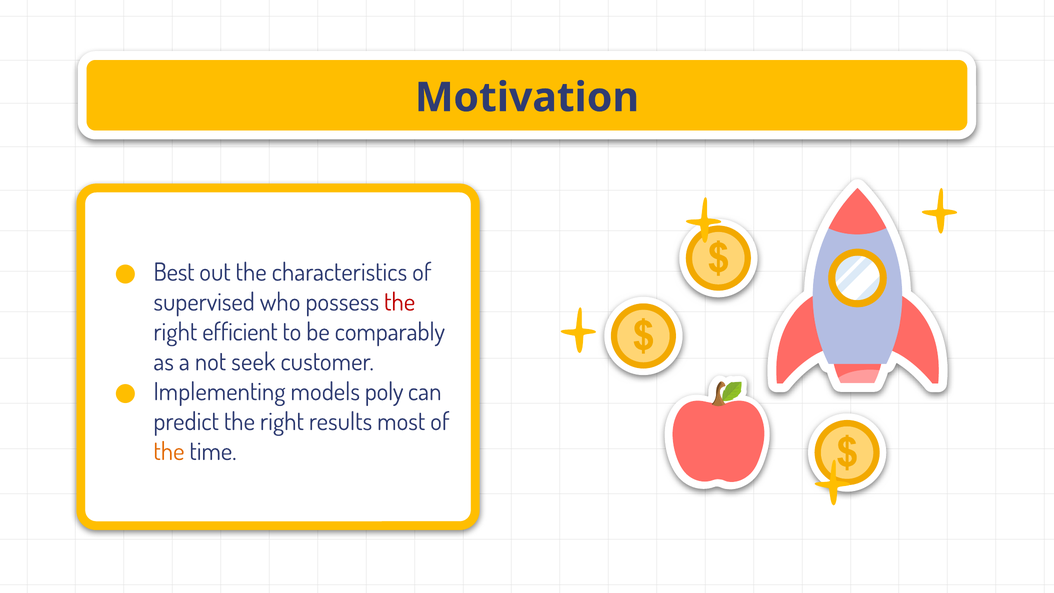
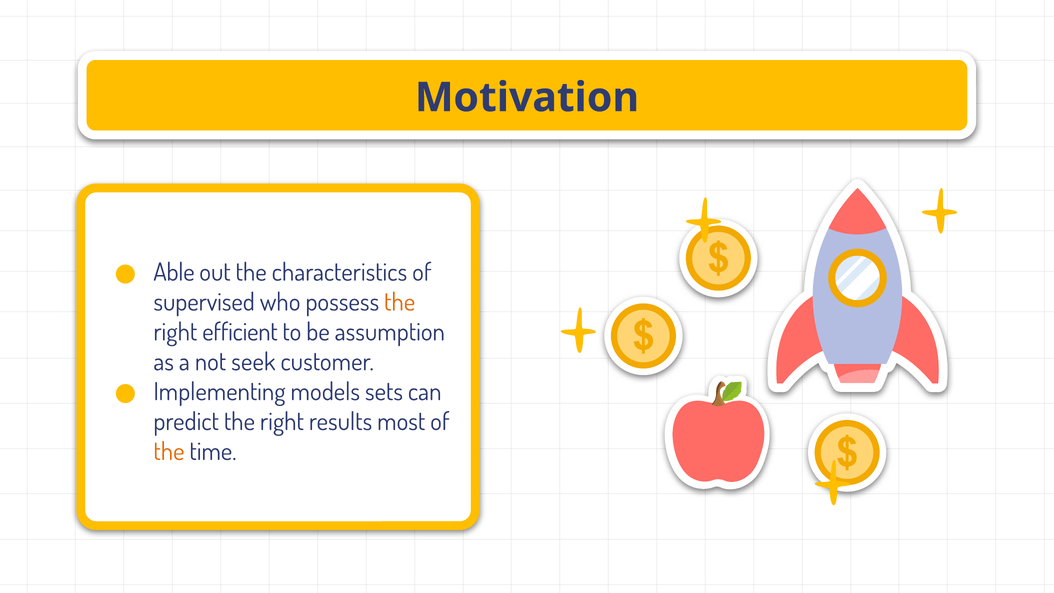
Best: Best -> Able
the at (400, 302) colour: red -> orange
comparably: comparably -> assumption
poly: poly -> sets
